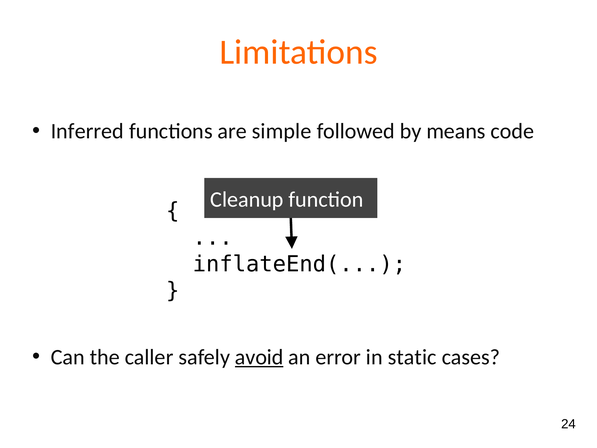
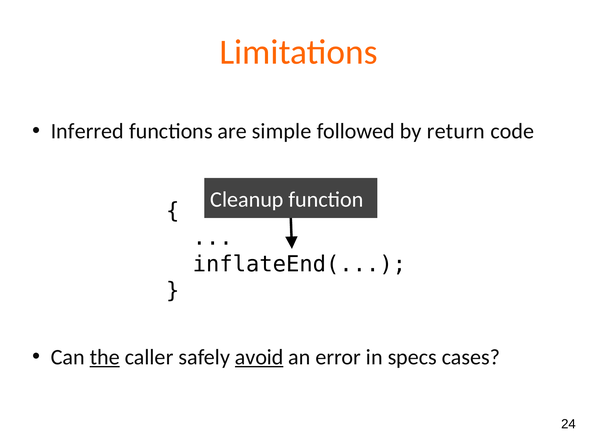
means: means -> return
the underline: none -> present
static: static -> specs
